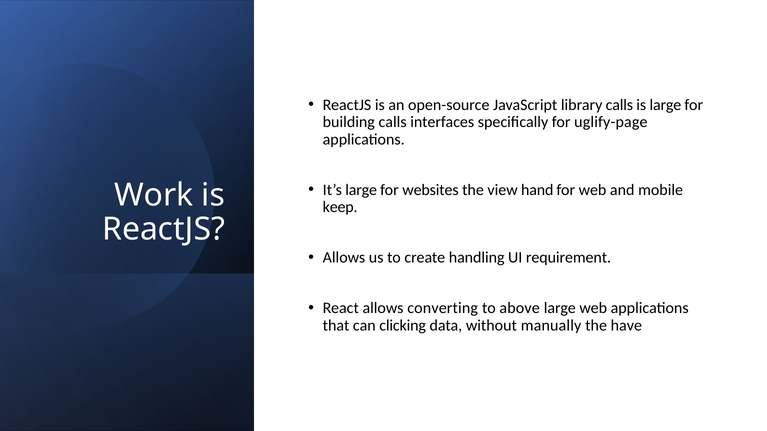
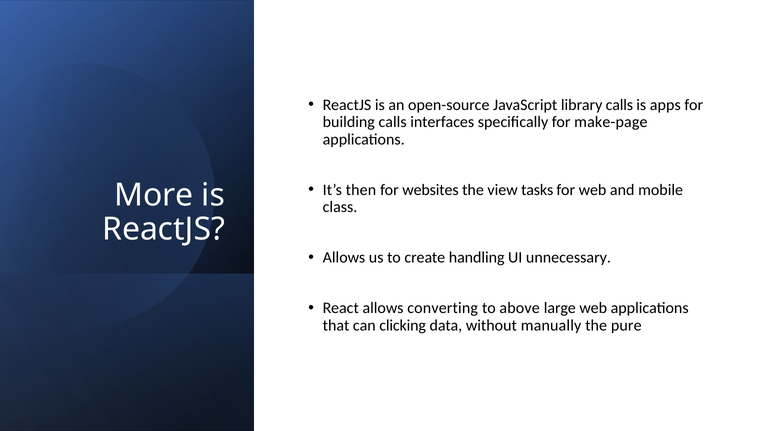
is large: large -> apps
uglify-page: uglify-page -> make-page
It’s large: large -> then
hand: hand -> tasks
Work: Work -> More
keep: keep -> class
requirement: requirement -> unnecessary
have: have -> pure
